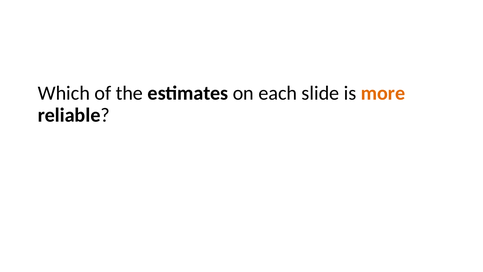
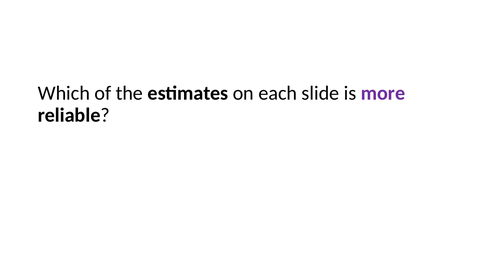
more colour: orange -> purple
